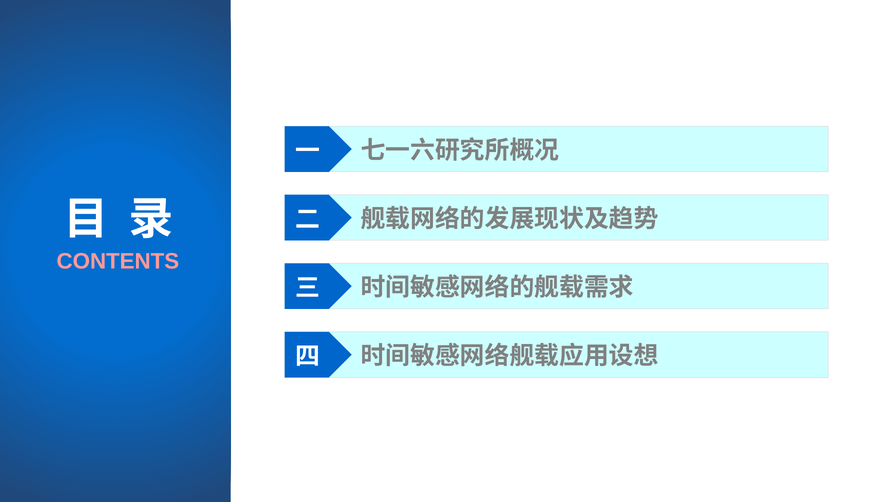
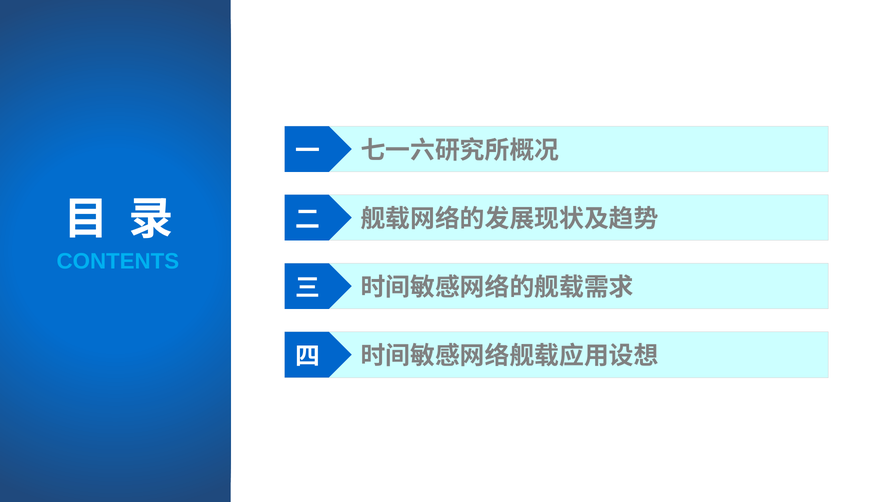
CONTENTS colour: pink -> light blue
